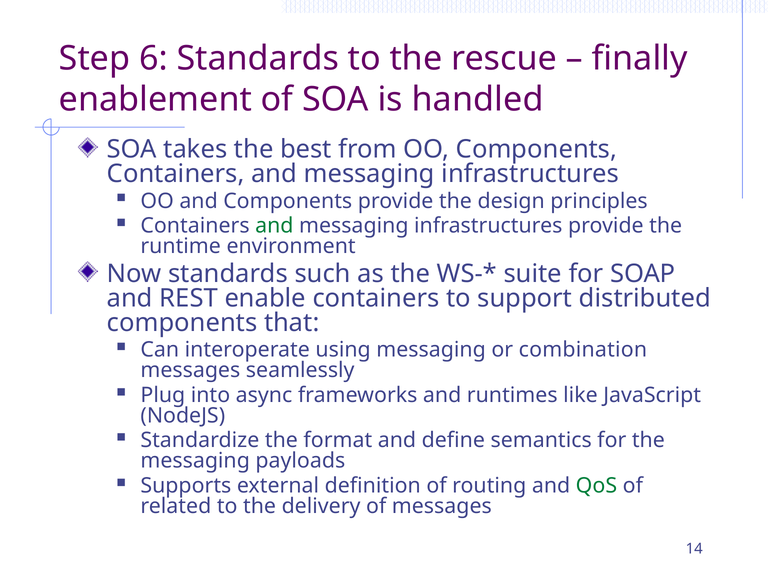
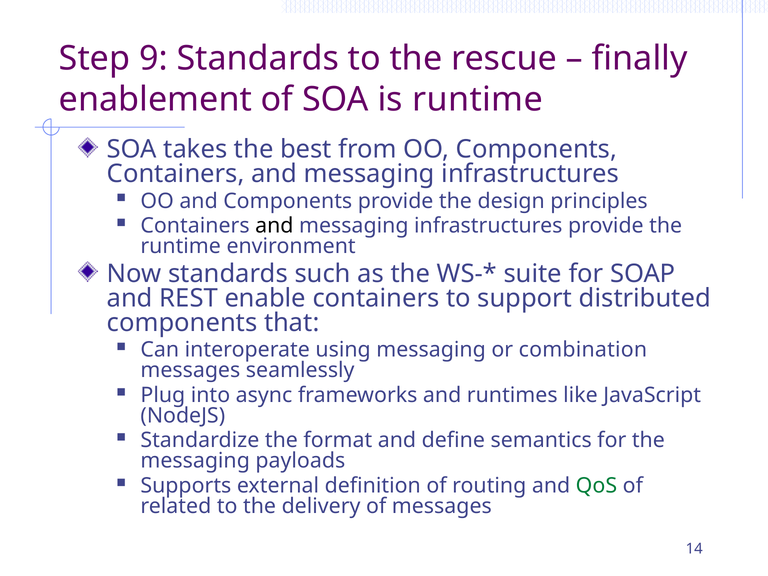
6: 6 -> 9
is handled: handled -> runtime
and at (274, 226) colour: green -> black
